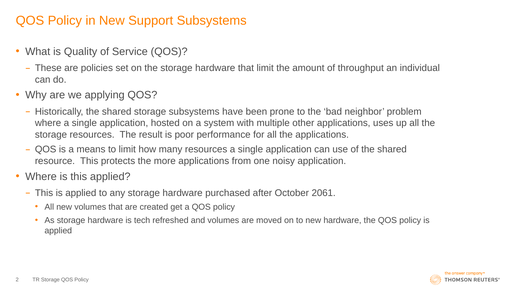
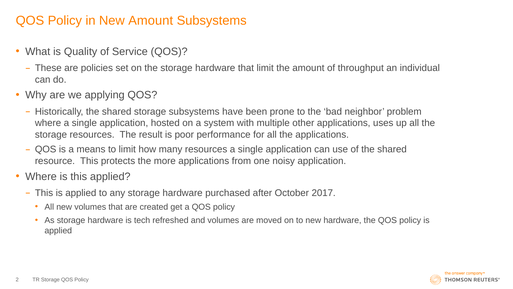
New Support: Support -> Amount
2061: 2061 -> 2017
